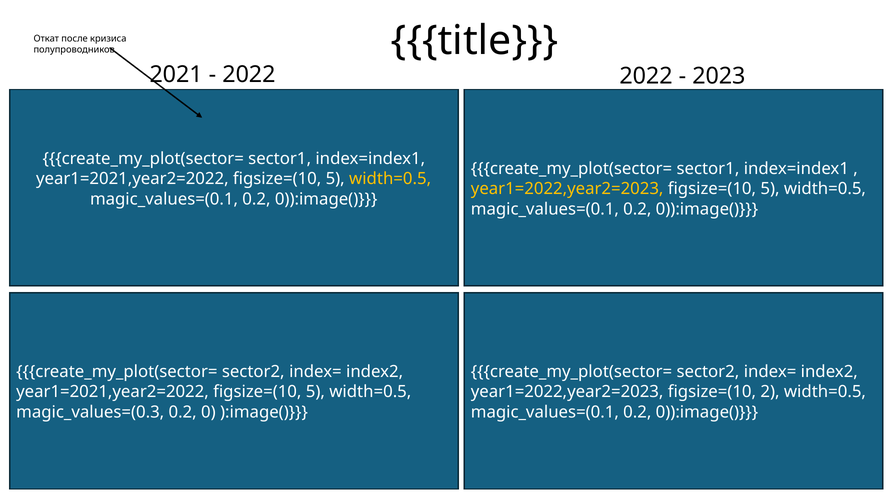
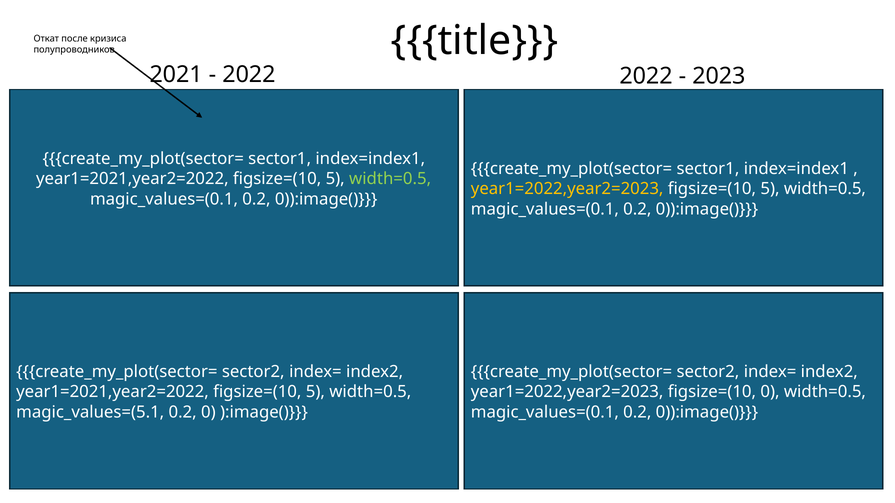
width=0.5 at (390, 179) colour: yellow -> light green
figsize=(10 2: 2 -> 0
magic_values=(0.3: magic_values=(0.3 -> magic_values=(5.1
